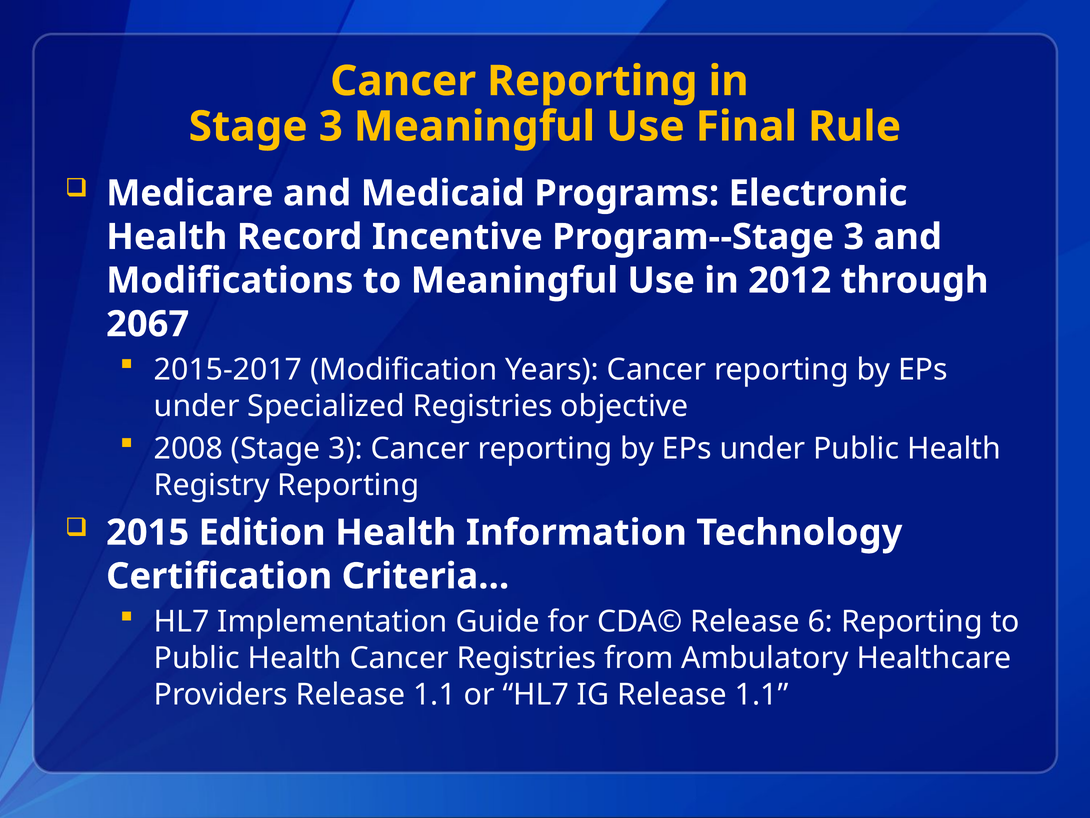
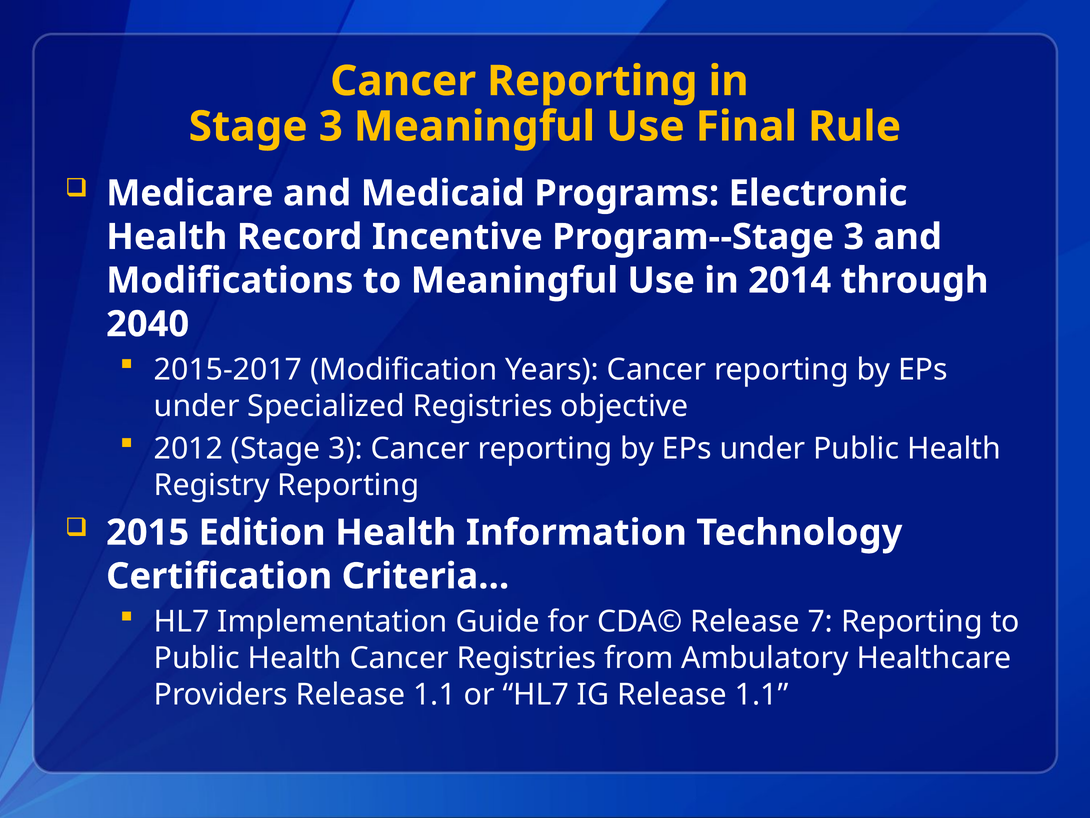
2012: 2012 -> 2014
2067: 2067 -> 2040
2008: 2008 -> 2012
6: 6 -> 7
